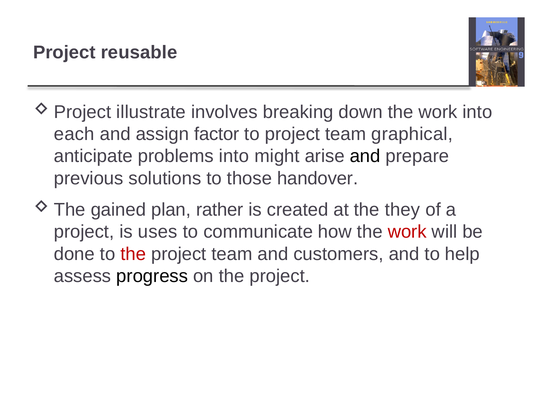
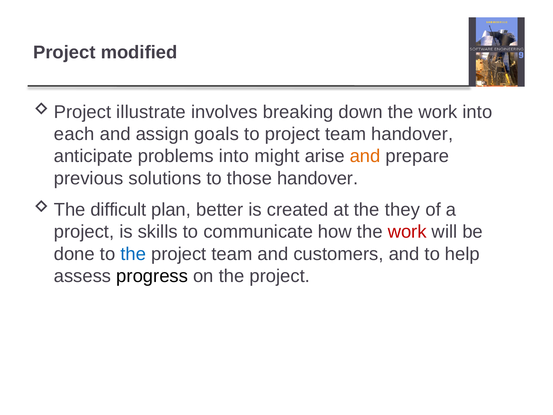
reusable: reusable -> modified
factor: factor -> goals
team graphical: graphical -> handover
and at (365, 156) colour: black -> orange
gained: gained -> difficult
rather: rather -> better
uses: uses -> skills
the at (133, 254) colour: red -> blue
